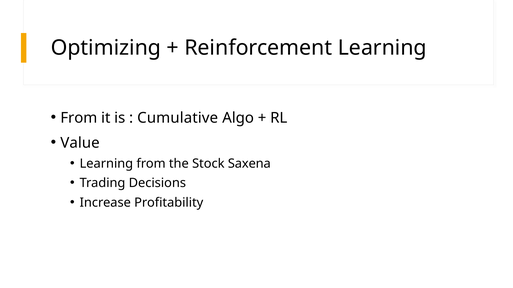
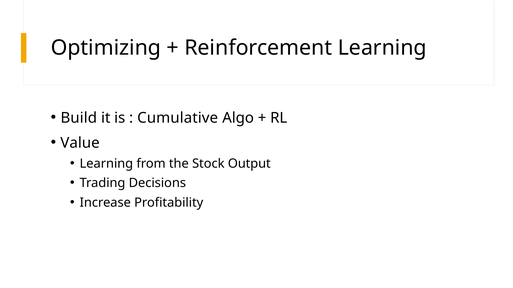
From at (79, 118): From -> Build
Saxena: Saxena -> Output
